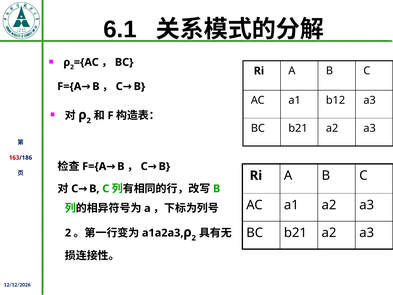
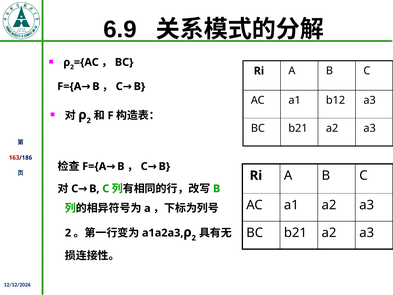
6.1: 6.1 -> 6.9
